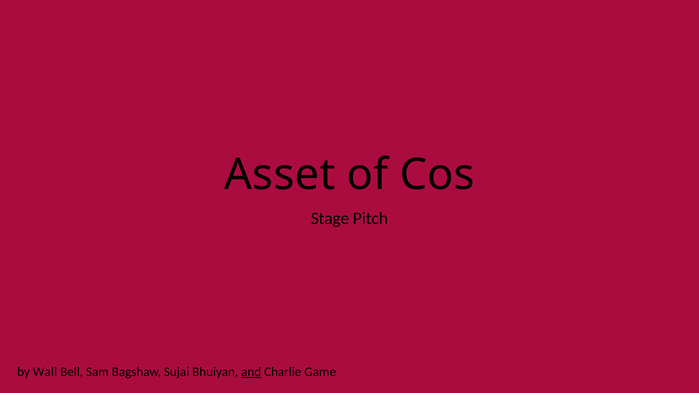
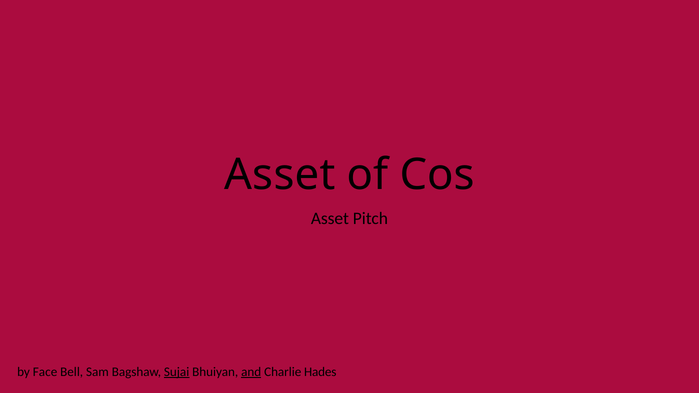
Stage at (330, 218): Stage -> Asset
Wall: Wall -> Face
Sujai underline: none -> present
Game: Game -> Hades
